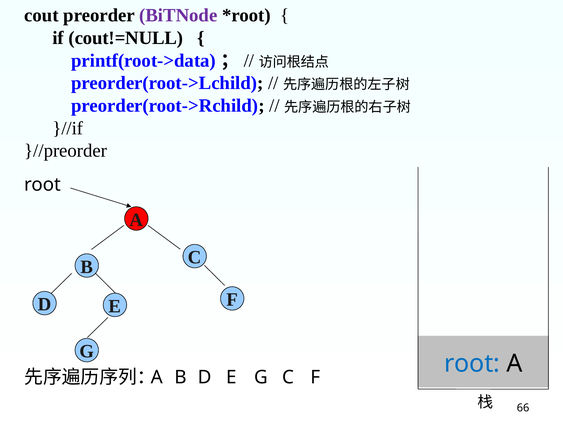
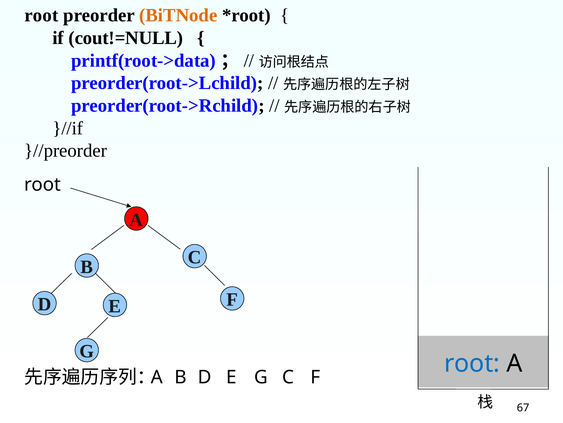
cout at (41, 15): cout -> root
BiTNode colour: purple -> orange
66: 66 -> 67
